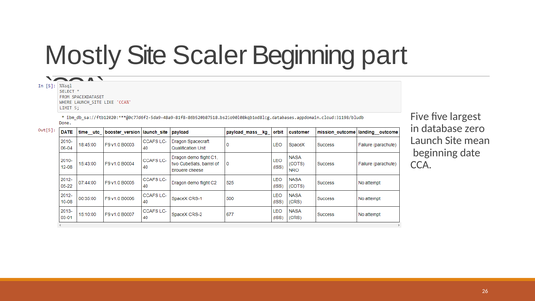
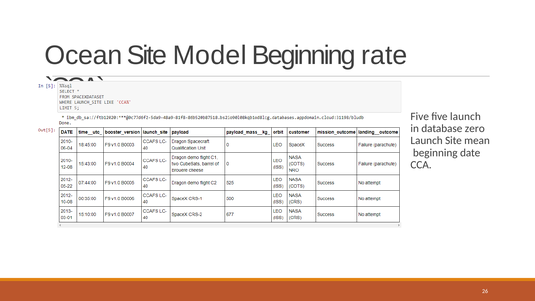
Mostly: Mostly -> Ocean
Scaler: Scaler -> Model
part: part -> rate
five largest: largest -> launch
